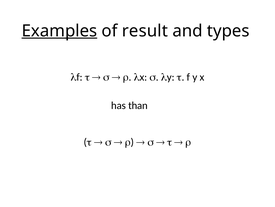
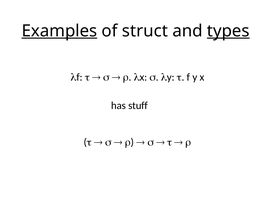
result: result -> struct
types underline: none -> present
than: than -> stuff
